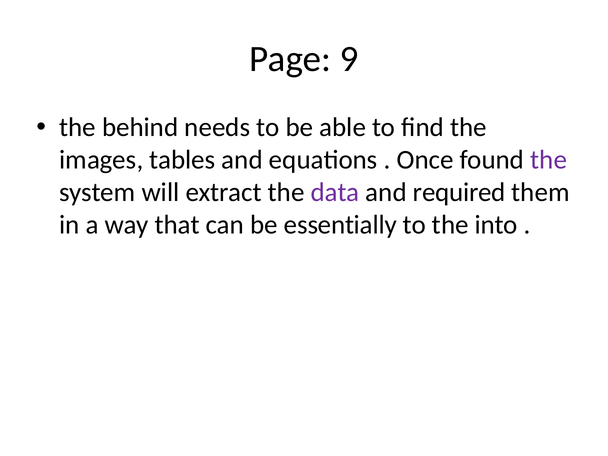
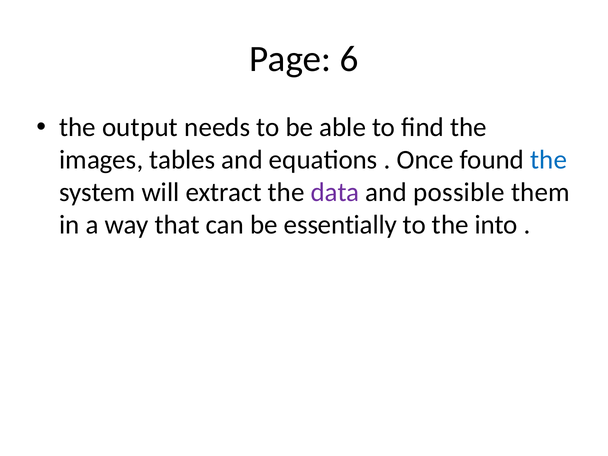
9: 9 -> 6
behind: behind -> output
the at (549, 160) colour: purple -> blue
required: required -> possible
